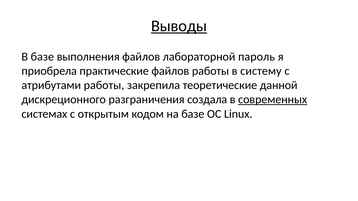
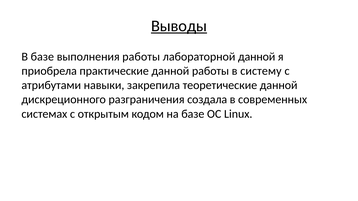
выполнения файлов: файлов -> работы
лабораторной пароль: пароль -> данной
практические файлов: файлов -> данной
атрибутами работы: работы -> навыки
современных underline: present -> none
